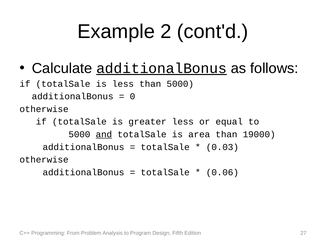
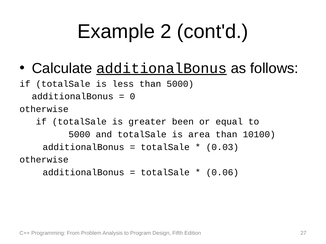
greater less: less -> been
and underline: present -> none
19000: 19000 -> 10100
